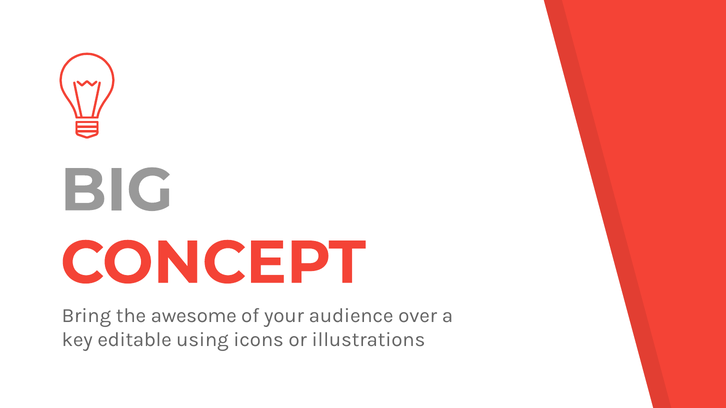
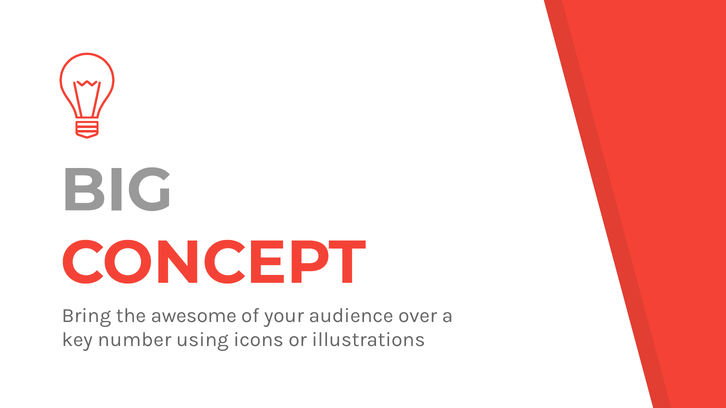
editable: editable -> number
